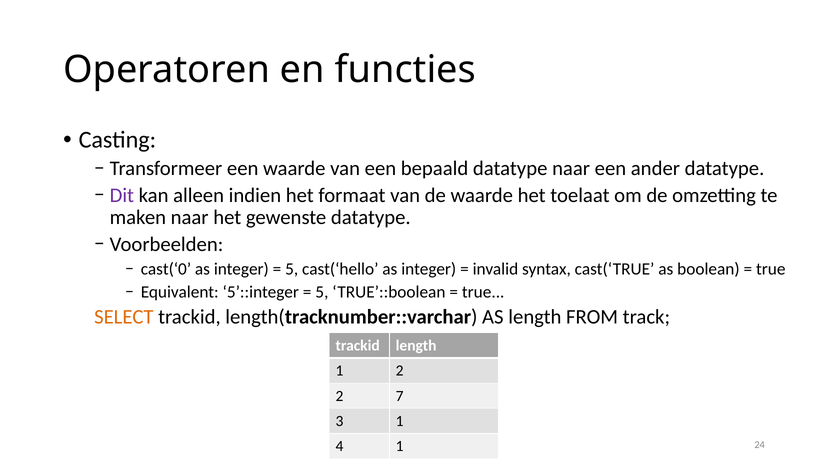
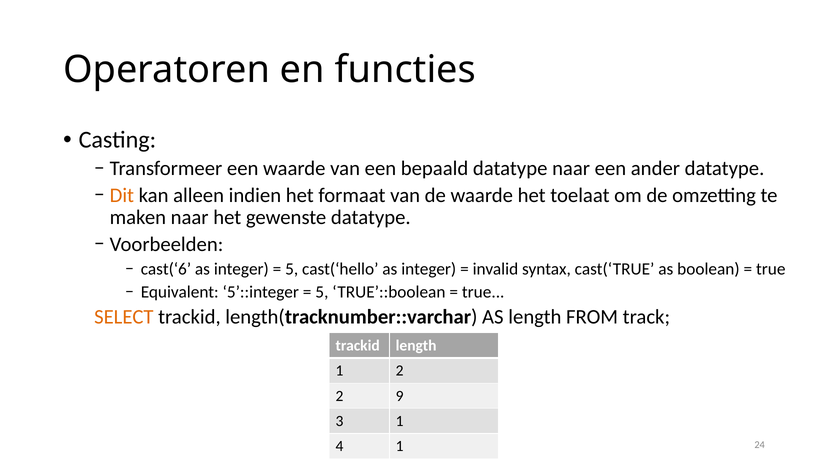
Dit colour: purple -> orange
cast(‘0: cast(‘0 -> cast(‘6
7: 7 -> 9
